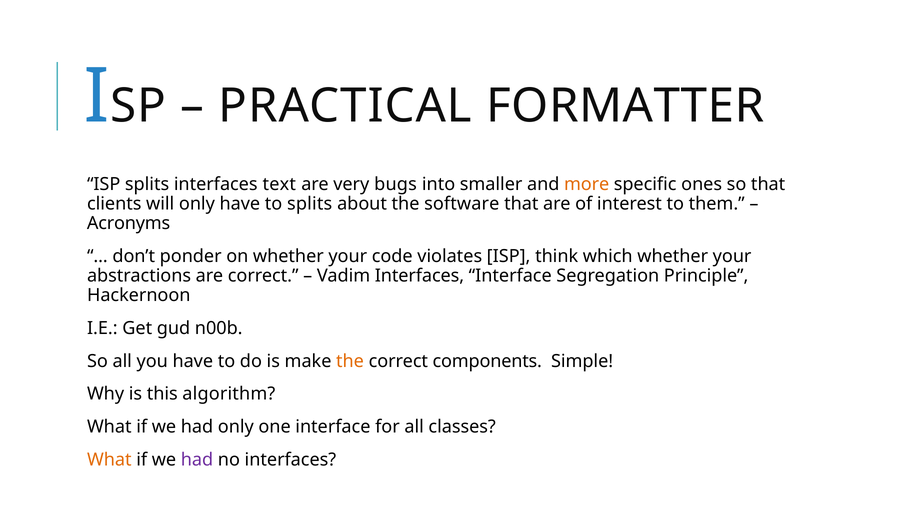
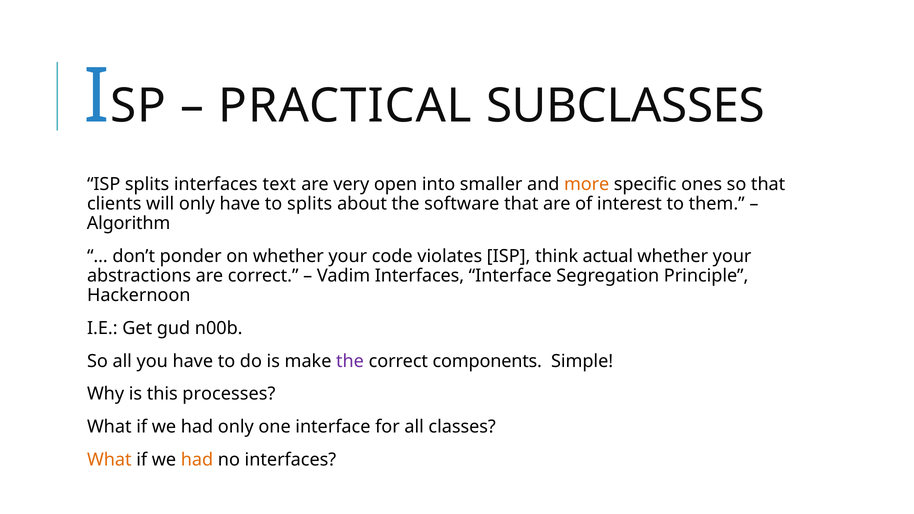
FORMATTER: FORMATTER -> SUBCLASSES
bugs: bugs -> open
Acronyms: Acronyms -> Algorithm
which: which -> actual
the at (350, 361) colour: orange -> purple
algorithm: algorithm -> processes
had at (197, 460) colour: purple -> orange
